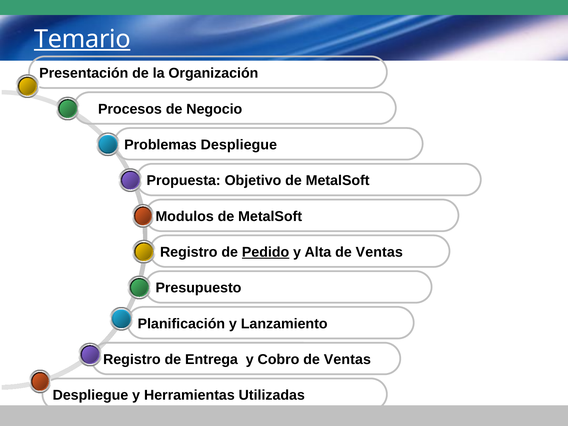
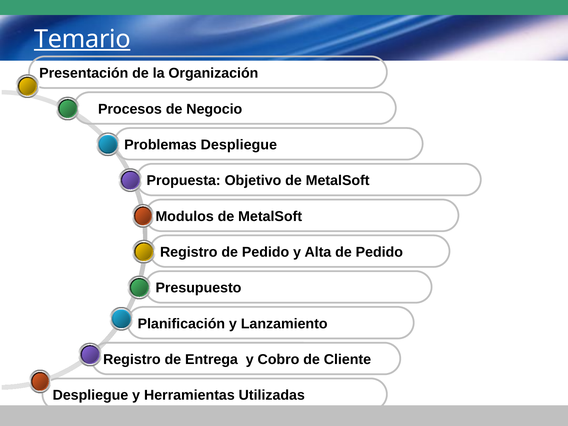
Pedido at (266, 252) underline: present -> none
Alta de Ventas: Ventas -> Pedido
Cobro de Ventas: Ventas -> Cliente
